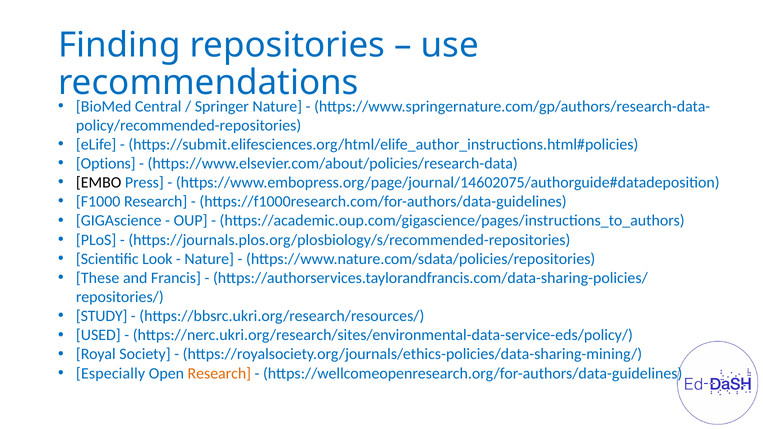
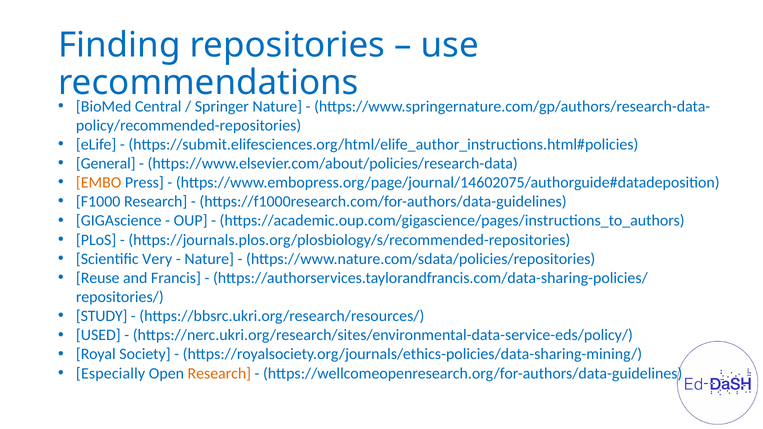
Options: Options -> General
EMBO colour: black -> orange
Look: Look -> Very
These: These -> Reuse
